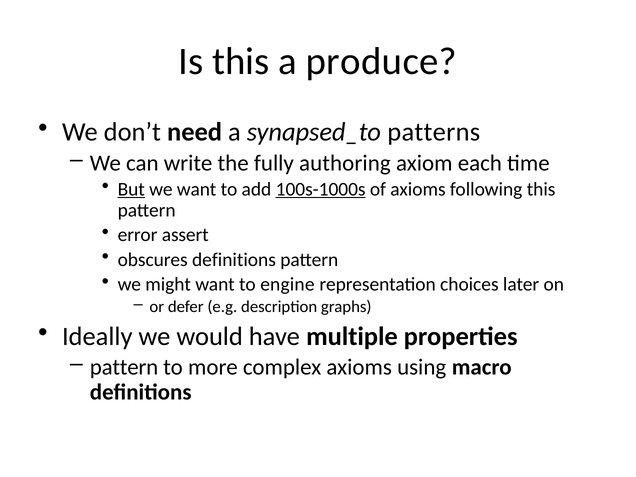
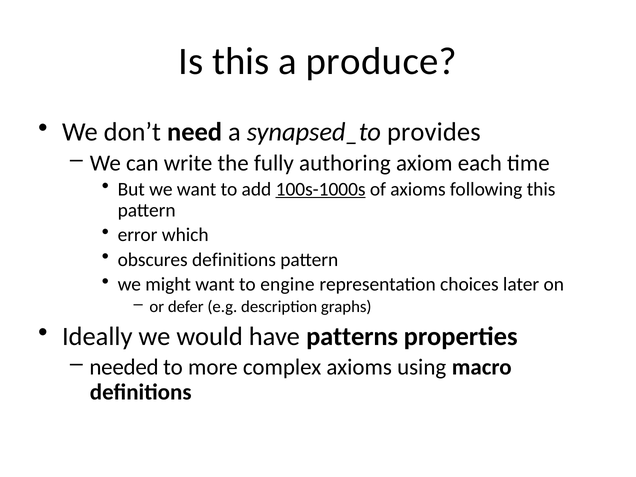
patterns: patterns -> provides
But underline: present -> none
assert: assert -> which
multiple: multiple -> patterns
pattern at (124, 367): pattern -> needed
